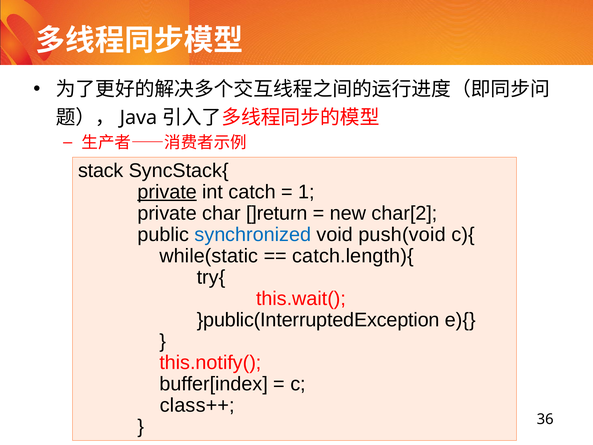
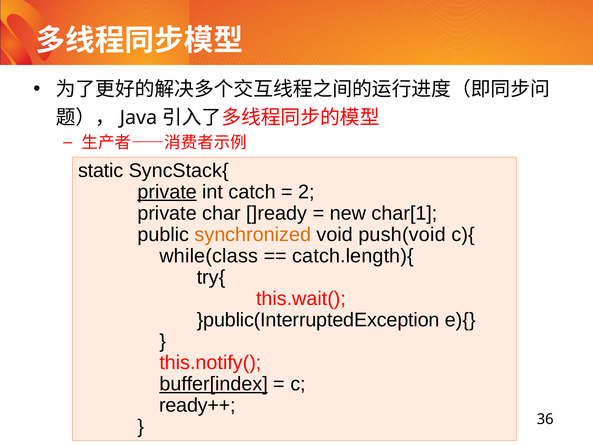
stack: stack -> static
1: 1 -> 2
]return: ]return -> ]ready
char[2: char[2 -> char[1
synchronized colour: blue -> orange
while(static: while(static -> while(class
buffer[index underline: none -> present
class++: class++ -> ready++
